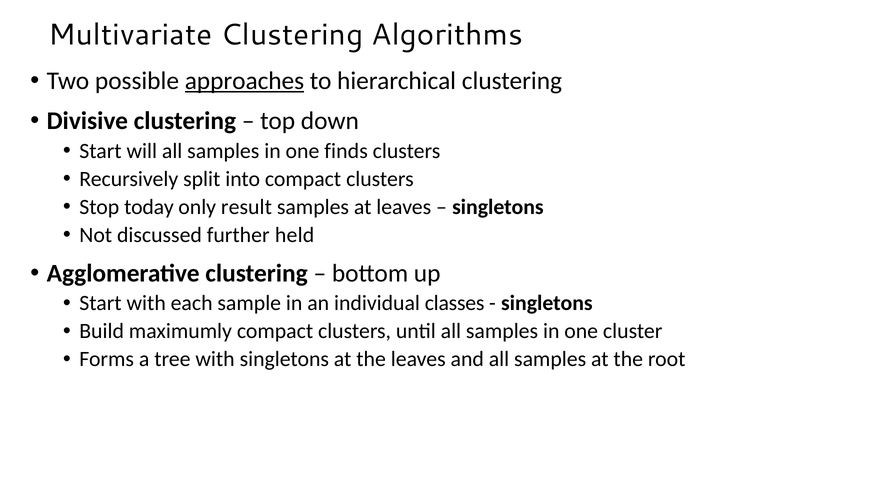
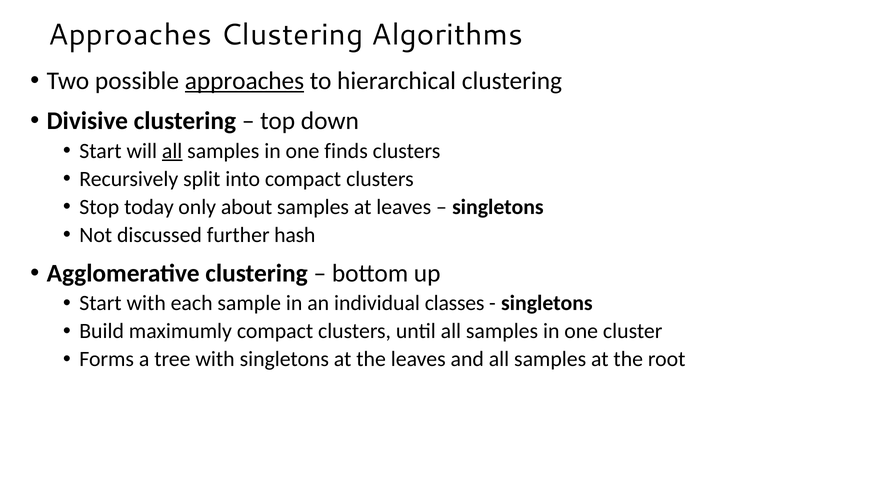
Multivariate at (130, 35): Multivariate -> Approaches
all at (172, 151) underline: none -> present
result: result -> about
held: held -> hash
